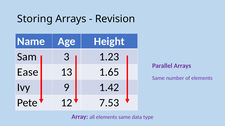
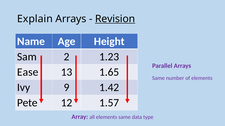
Storing: Storing -> Explain
Revision underline: none -> present
3: 3 -> 2
7.53: 7.53 -> 1.57
